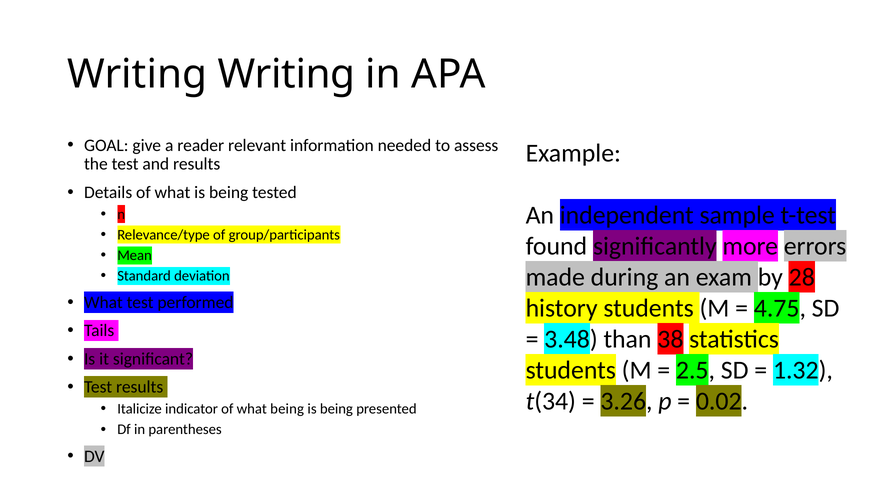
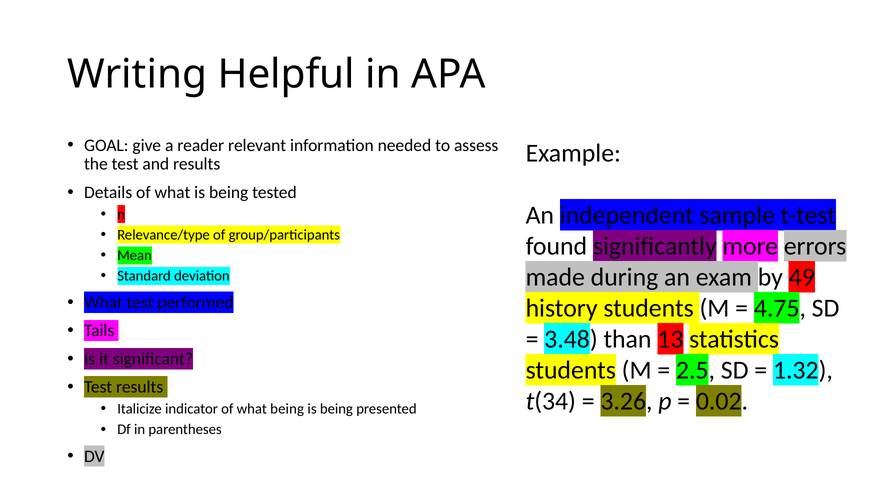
Writing Writing: Writing -> Helpful
28: 28 -> 49
38: 38 -> 13
